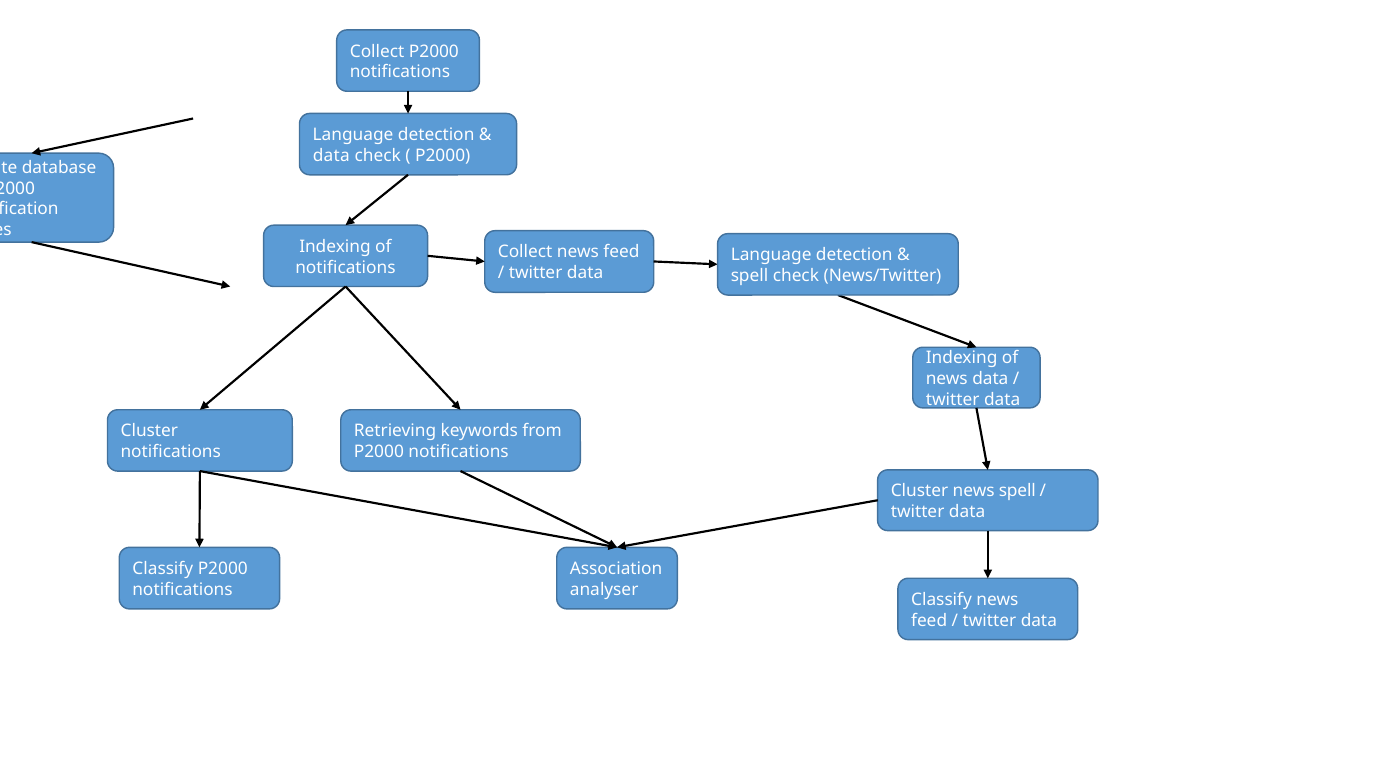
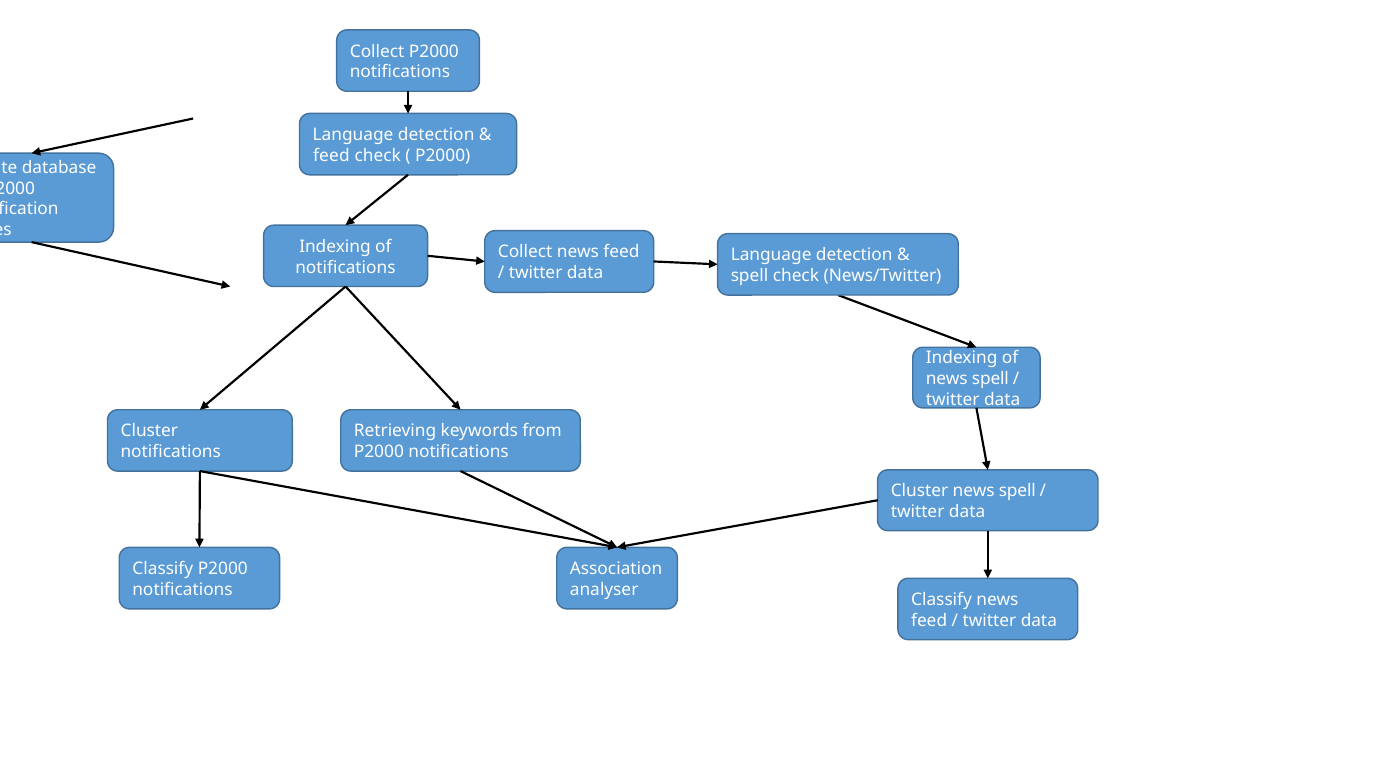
data at (331, 156): data -> feed
data at (990, 379): data -> spell
